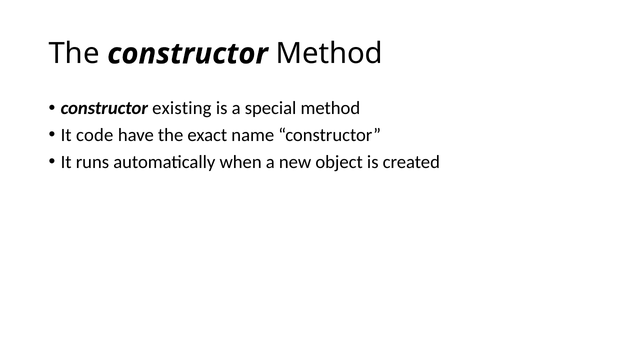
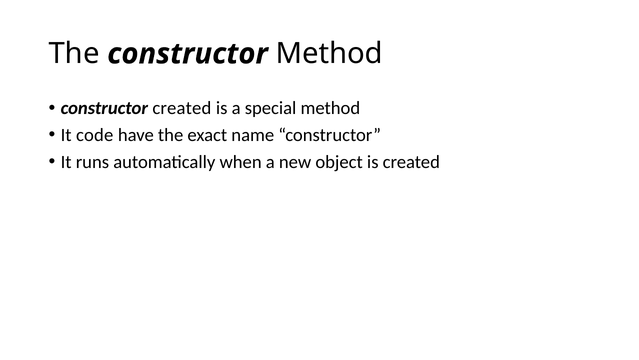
constructor existing: existing -> created
